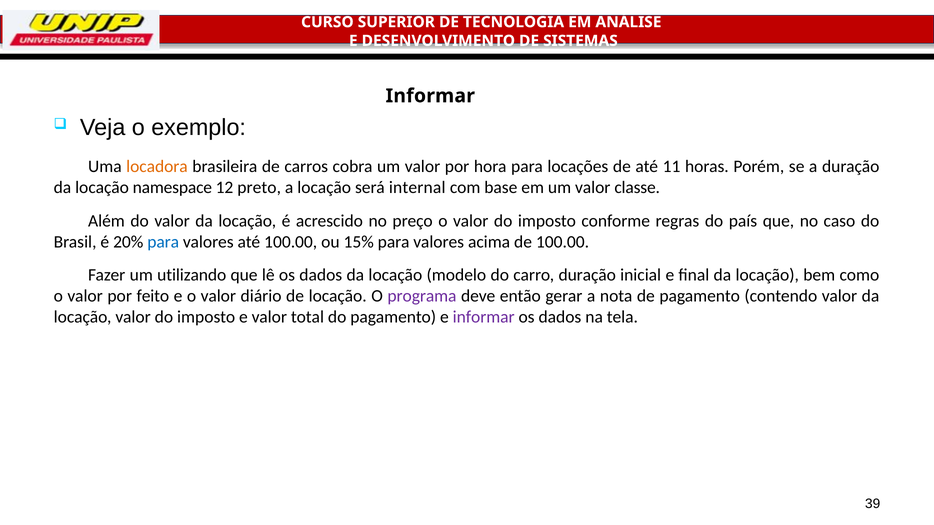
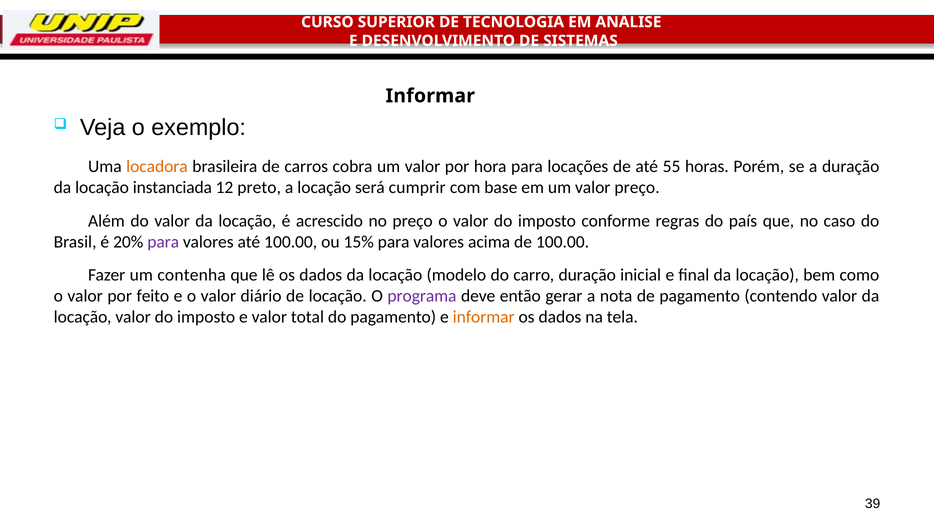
11: 11 -> 55
namespace: namespace -> instanciada
internal: internal -> cumprir
valor classe: classe -> preço
para at (163, 242) colour: blue -> purple
utilizando: utilizando -> contenha
informar at (484, 317) colour: purple -> orange
